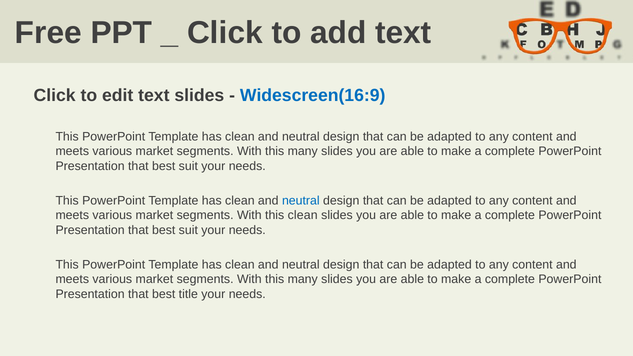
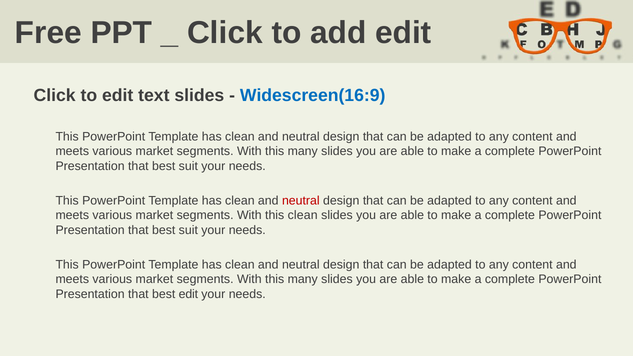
add text: text -> edit
neutral at (301, 201) colour: blue -> red
best title: title -> edit
